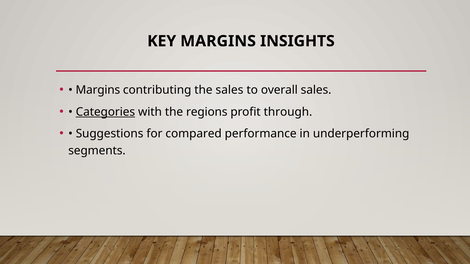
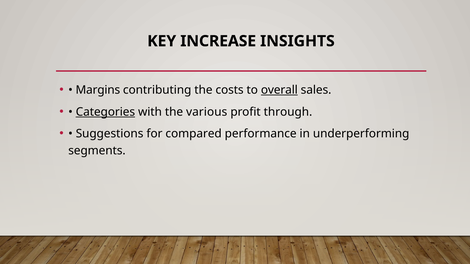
KEY MARGINS: MARGINS -> INCREASE
the sales: sales -> costs
overall underline: none -> present
regions: regions -> various
